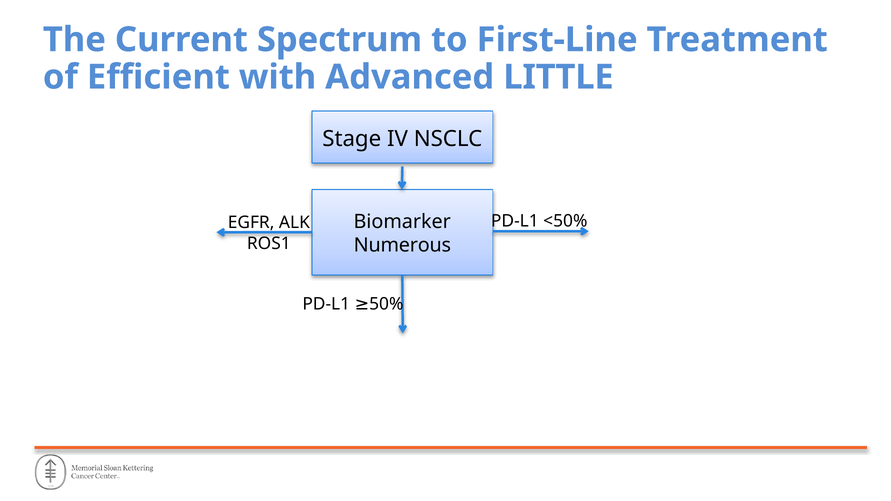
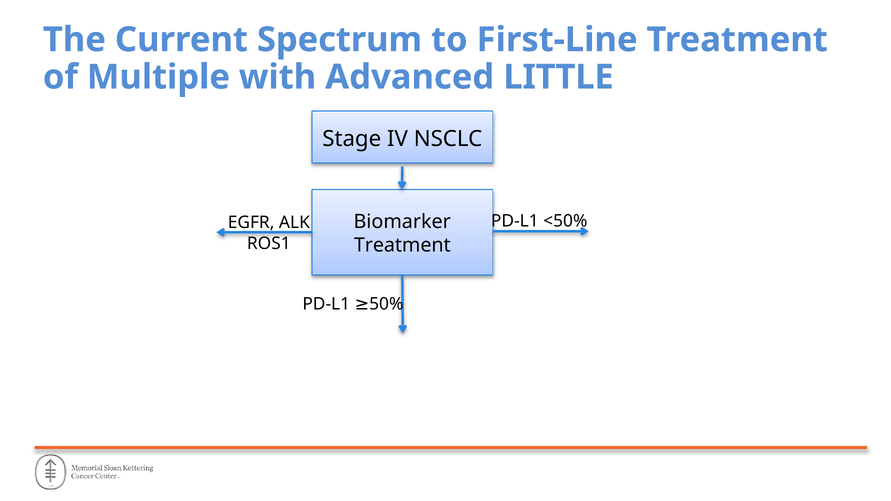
Efficient: Efficient -> Multiple
Numerous at (402, 246): Numerous -> Treatment
